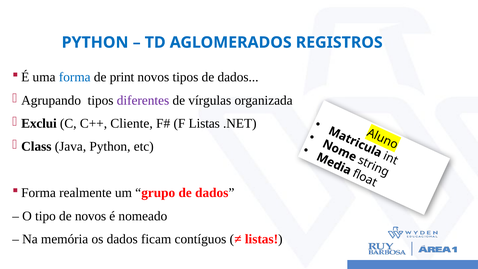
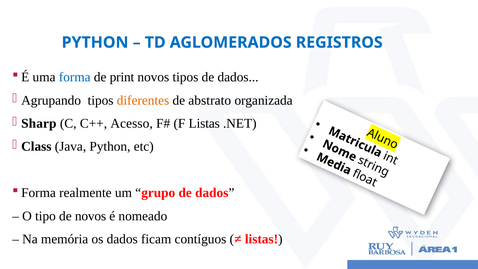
diferentes colour: purple -> orange
vírgulas: vírgulas -> abstrato
Exclui: Exclui -> Sharp
Cliente: Cliente -> Acesso
